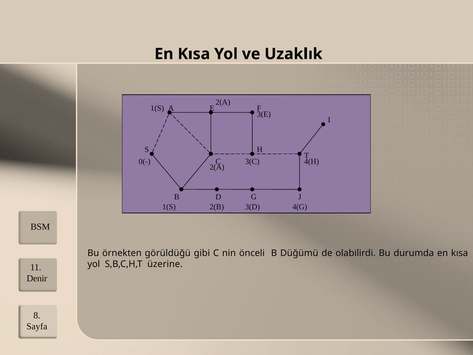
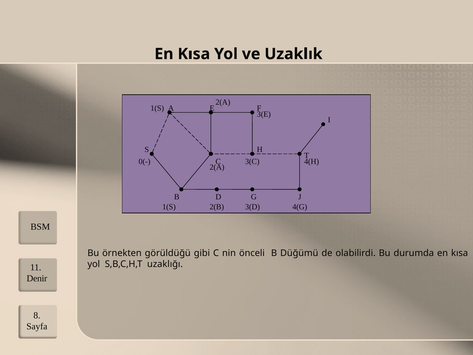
üzerine: üzerine -> uzaklığı
